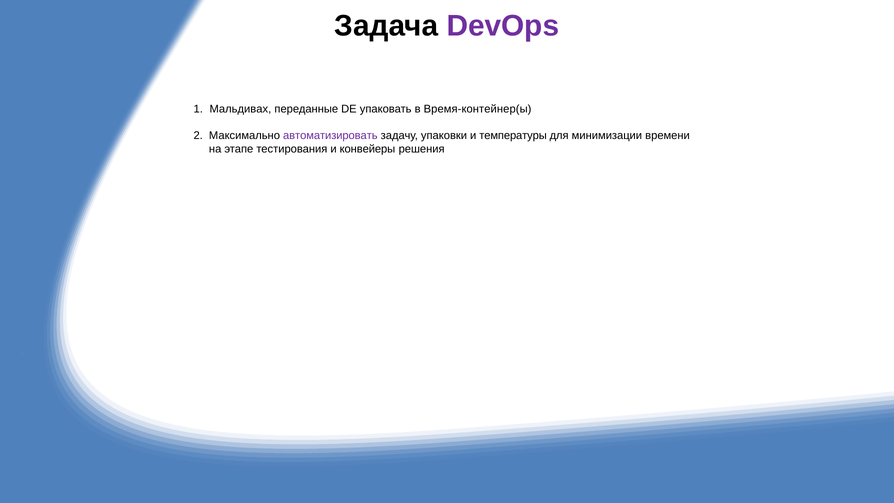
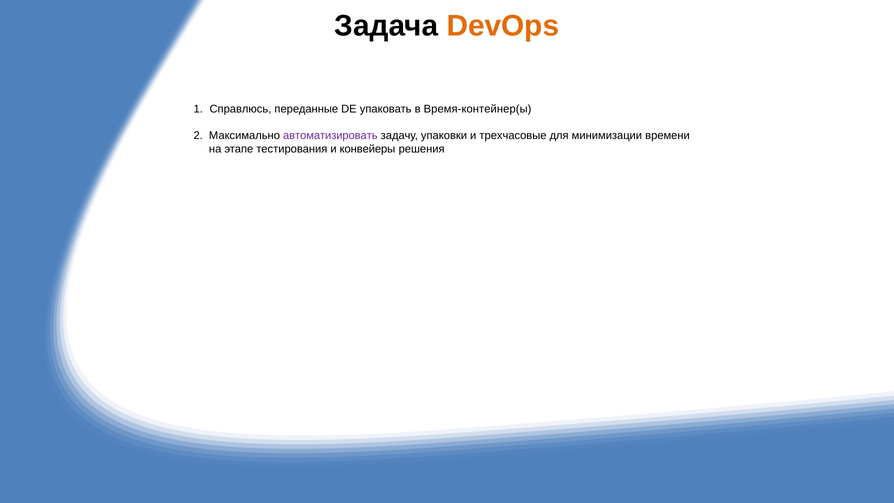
DevOps colour: purple -> orange
Мальдивах: Мальдивах -> Справлюсь
температуры: температуры -> трехчасовые
